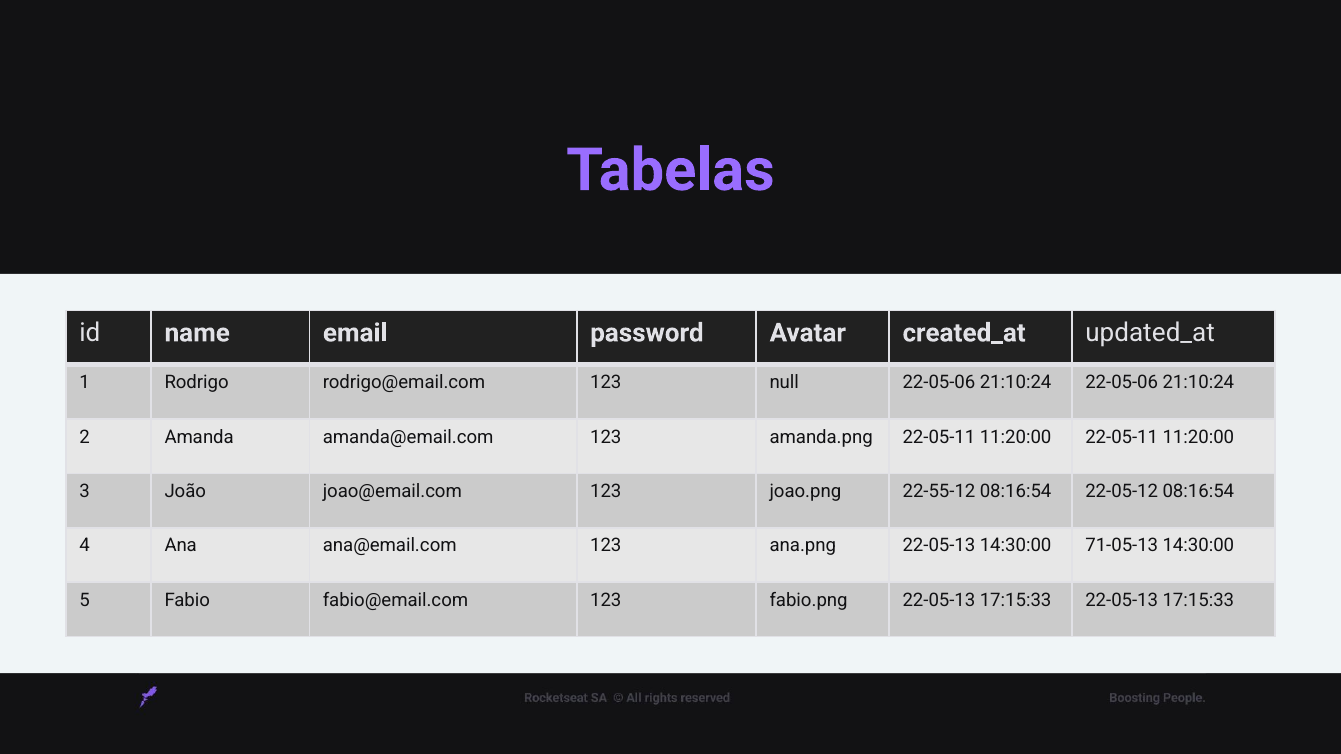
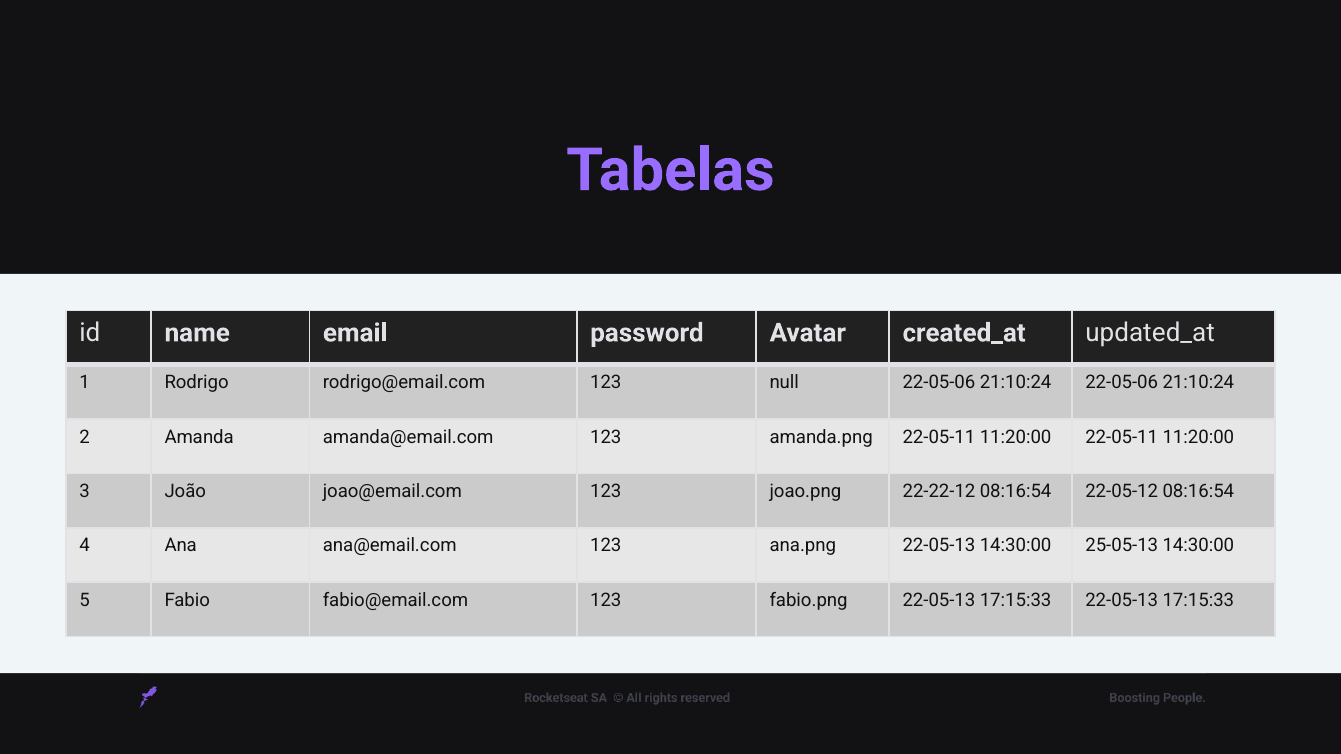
22-55-12: 22-55-12 -> 22-22-12
71-05-13: 71-05-13 -> 25-05-13
